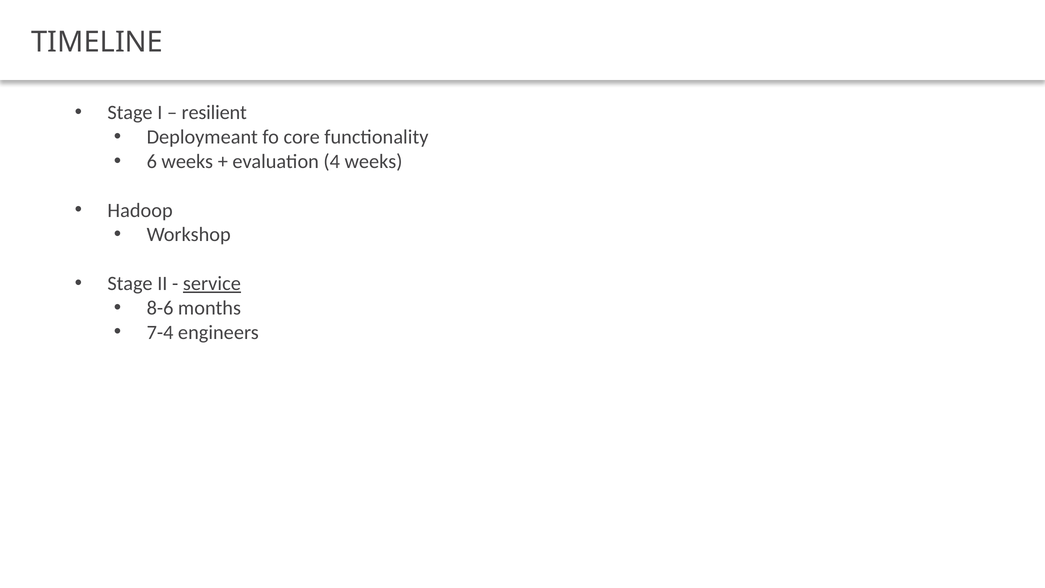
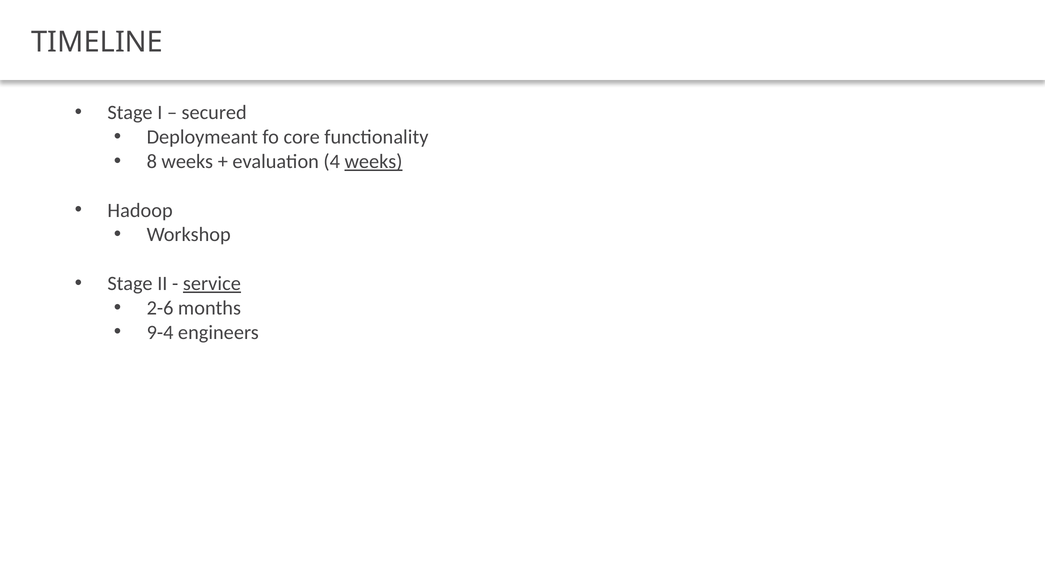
resilient: resilient -> secured
6: 6 -> 8
weeks at (373, 161) underline: none -> present
8-6: 8-6 -> 2-6
7-4: 7-4 -> 9-4
